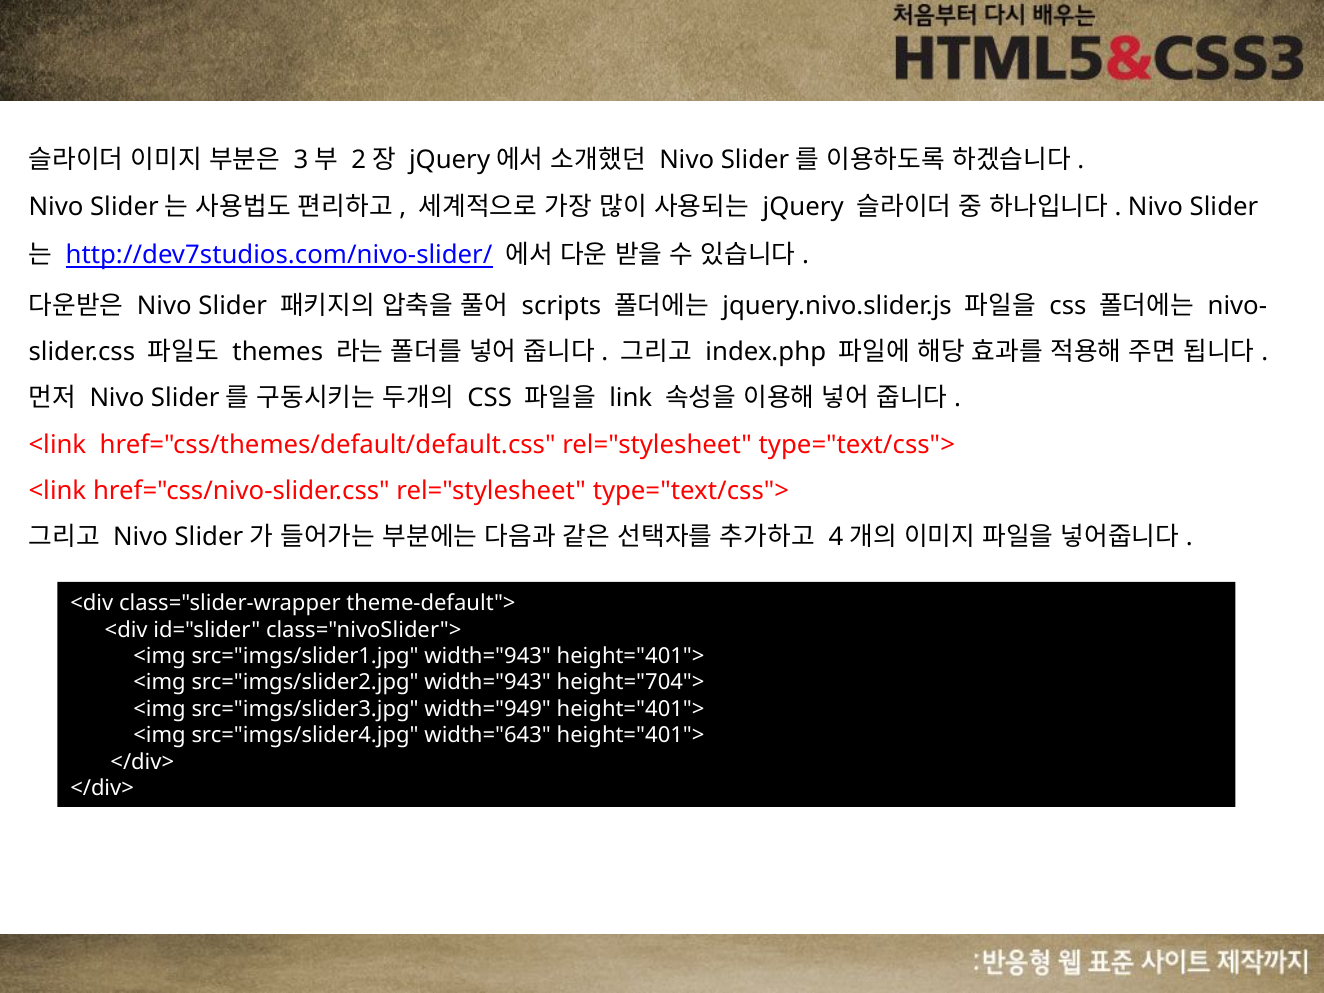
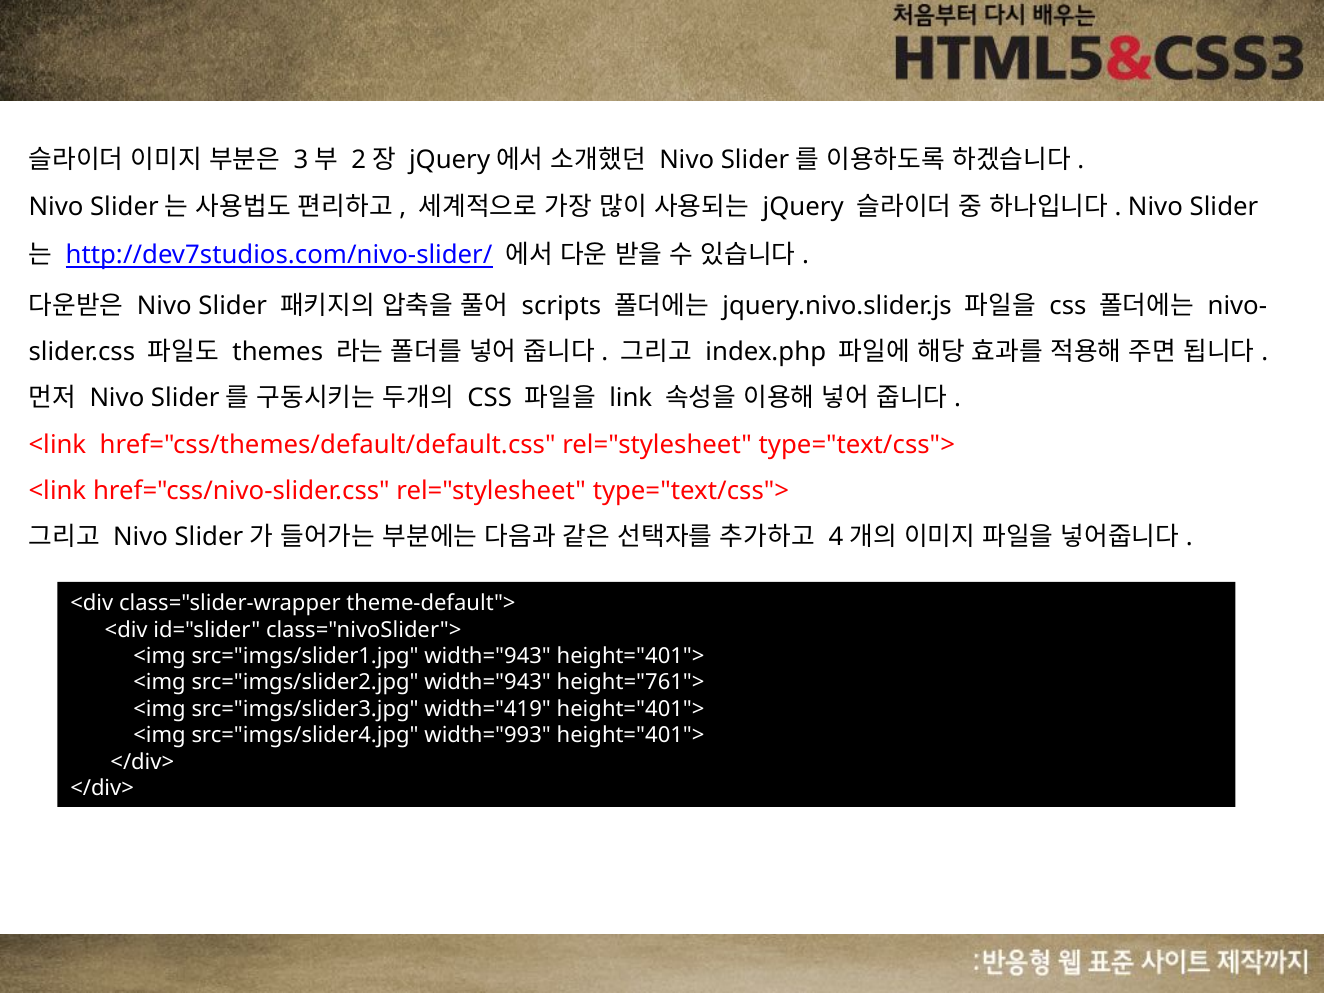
height="704">: height="704"> -> height="761">
width="949: width="949 -> width="419
width="643: width="643 -> width="993
